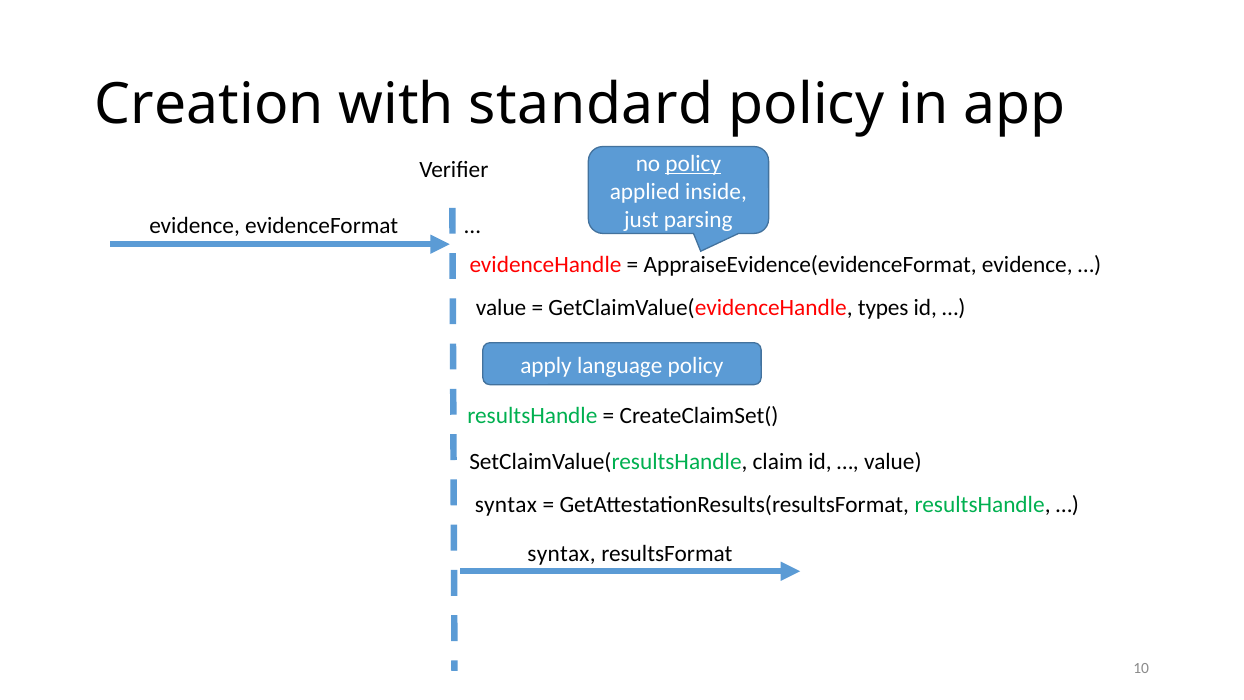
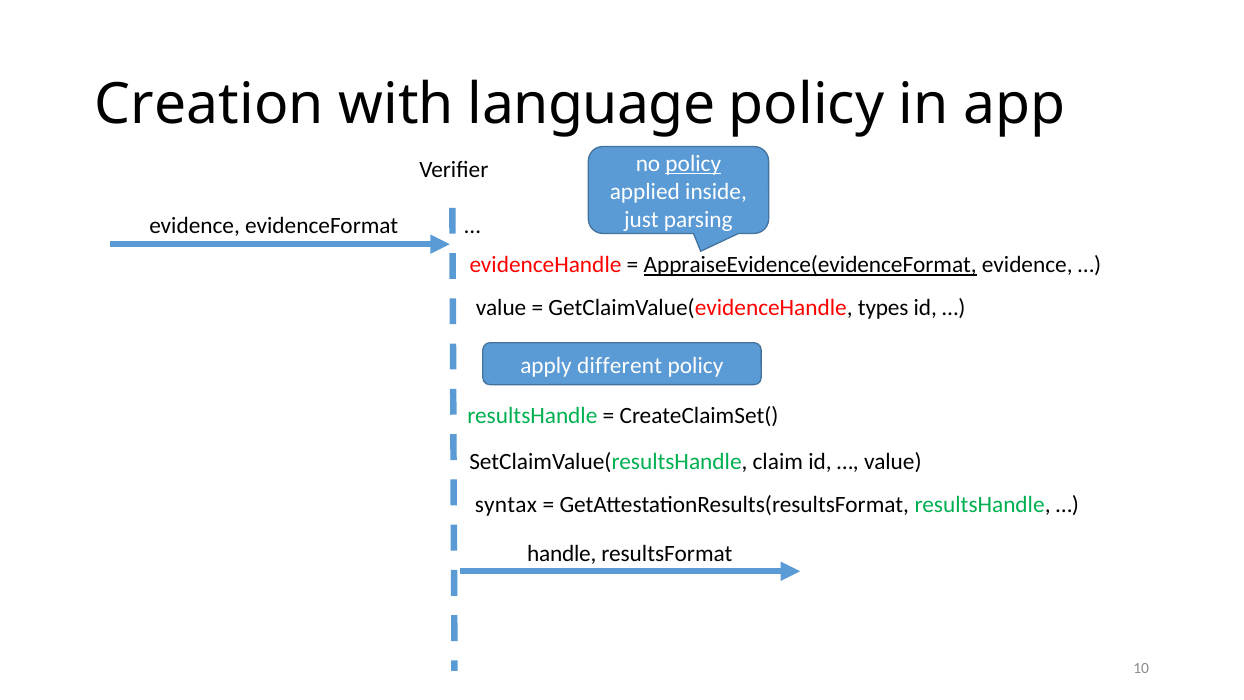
standard: standard -> language
AppraiseEvidence(evidenceFormat underline: none -> present
language: language -> different
syntax at (562, 554): syntax -> handle
